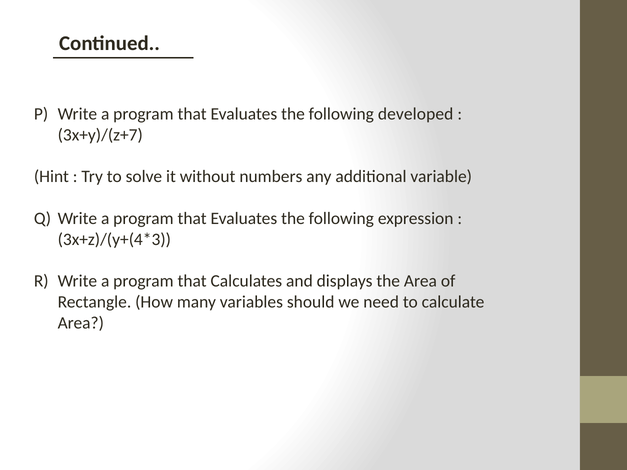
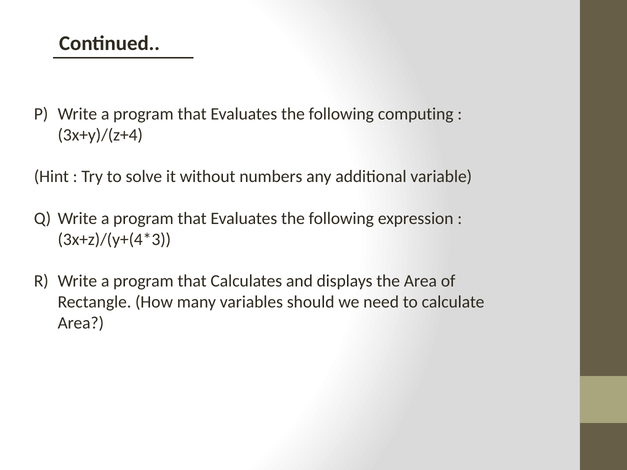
developed: developed -> computing
3x+y)/(z+7: 3x+y)/(z+7 -> 3x+y)/(z+4
